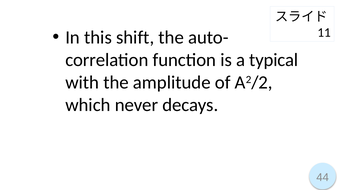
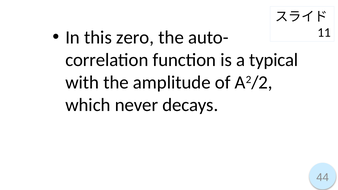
shift: shift -> zero
